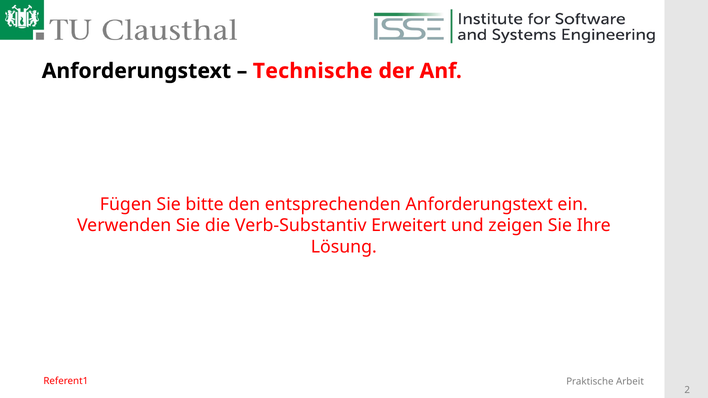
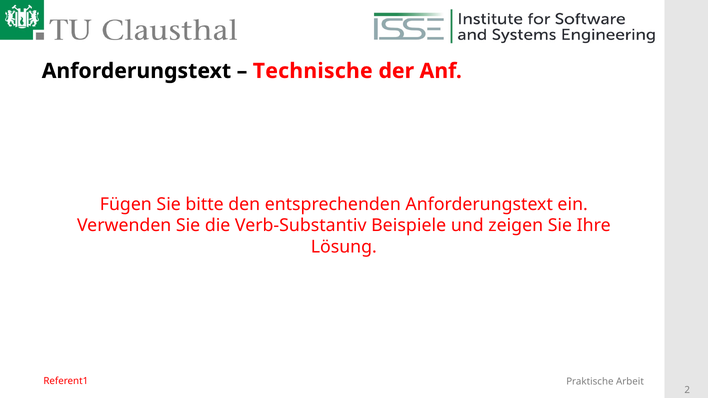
Erweitert: Erweitert -> Beispiele
